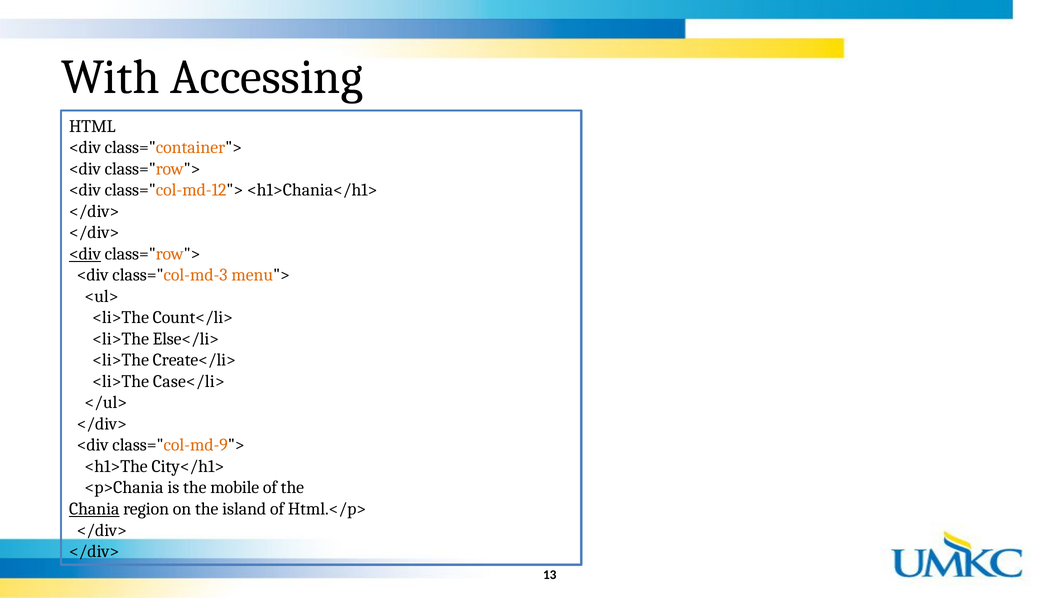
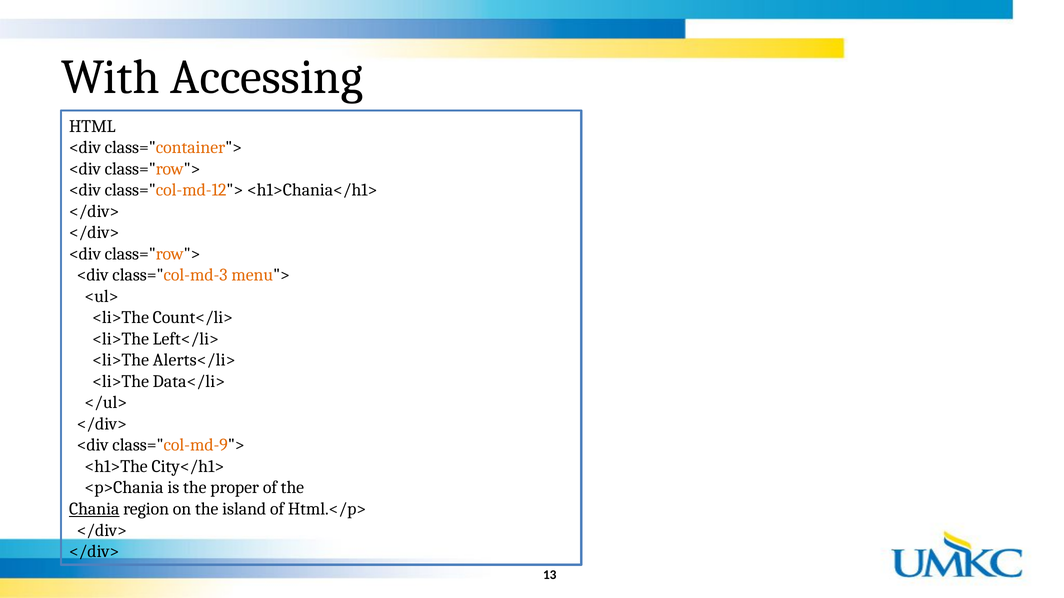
<div at (85, 254) underline: present -> none
Else</li>: Else</li> -> Left</li>
Create</li>: Create</li> -> Alerts</li>
Case</li>: Case</li> -> Data</li>
mobile: mobile -> proper
